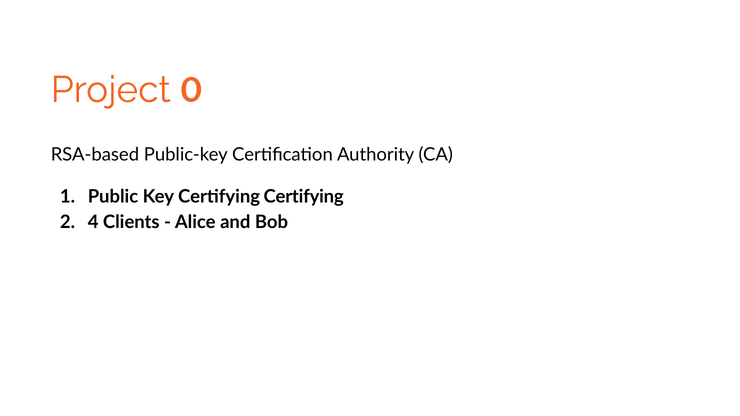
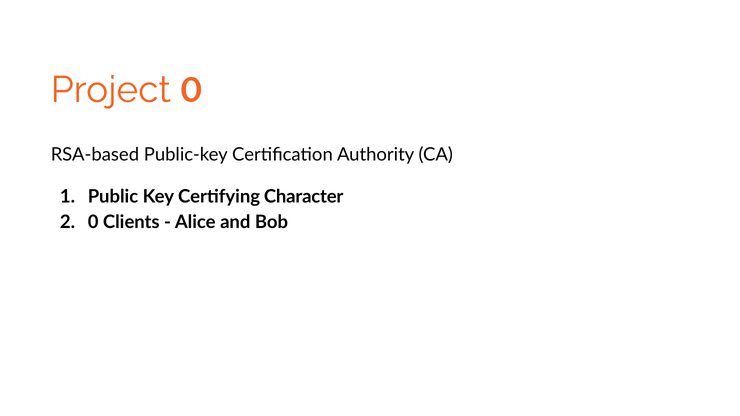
Certifying Certifying: Certifying -> Character
2 4: 4 -> 0
